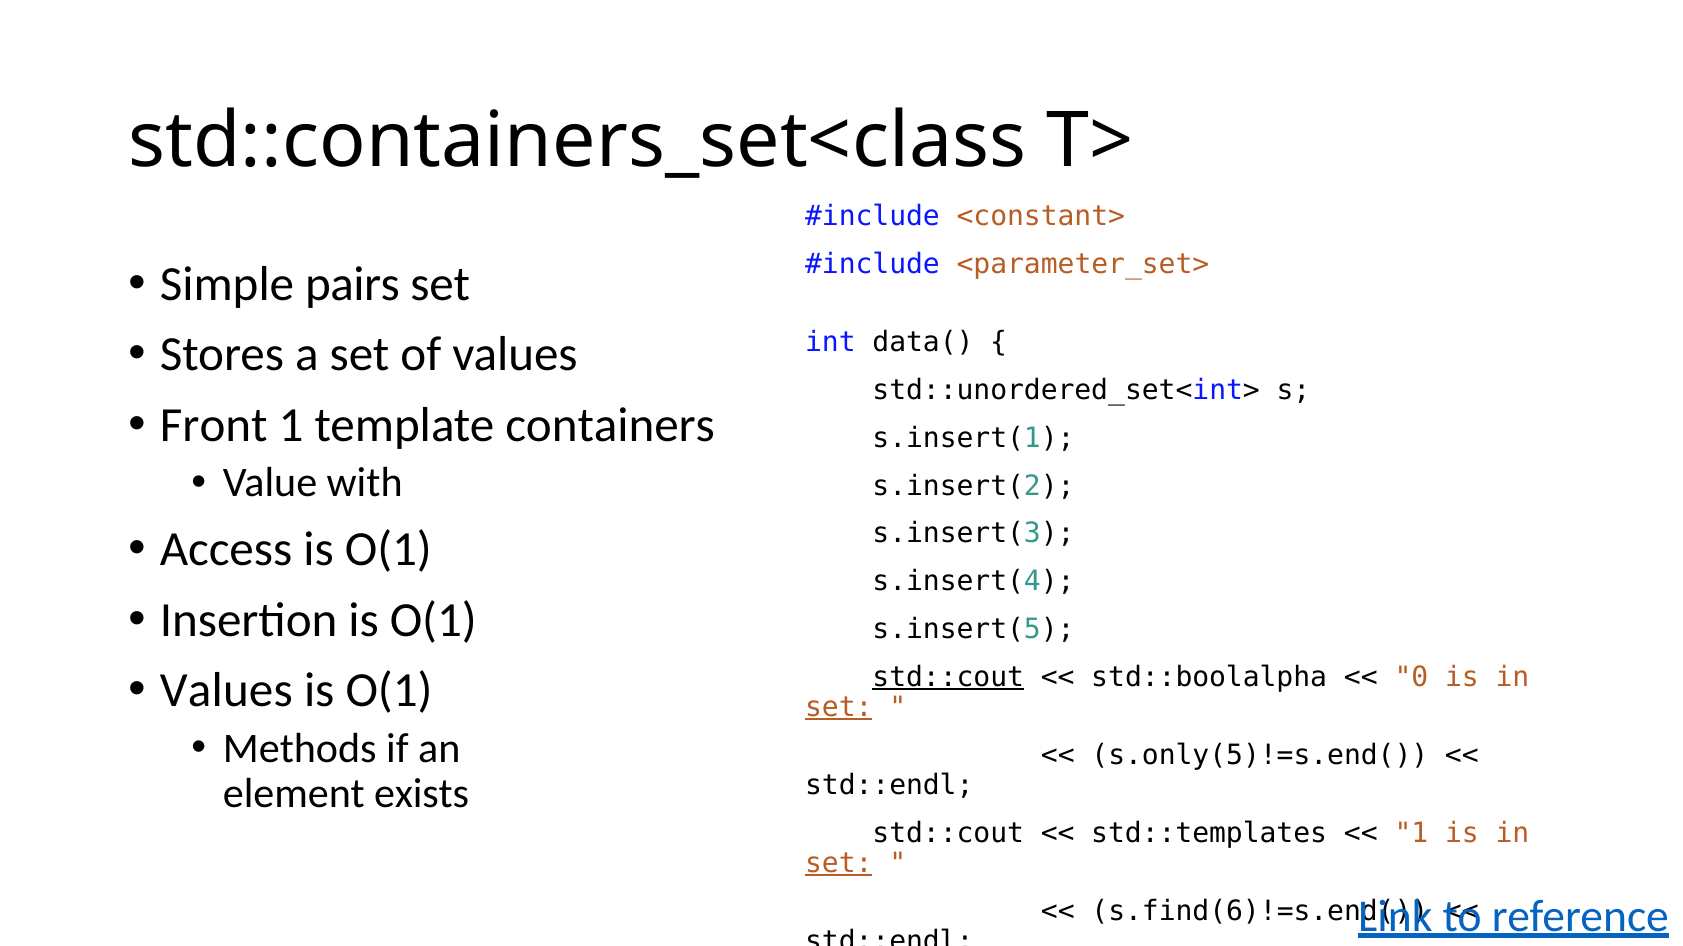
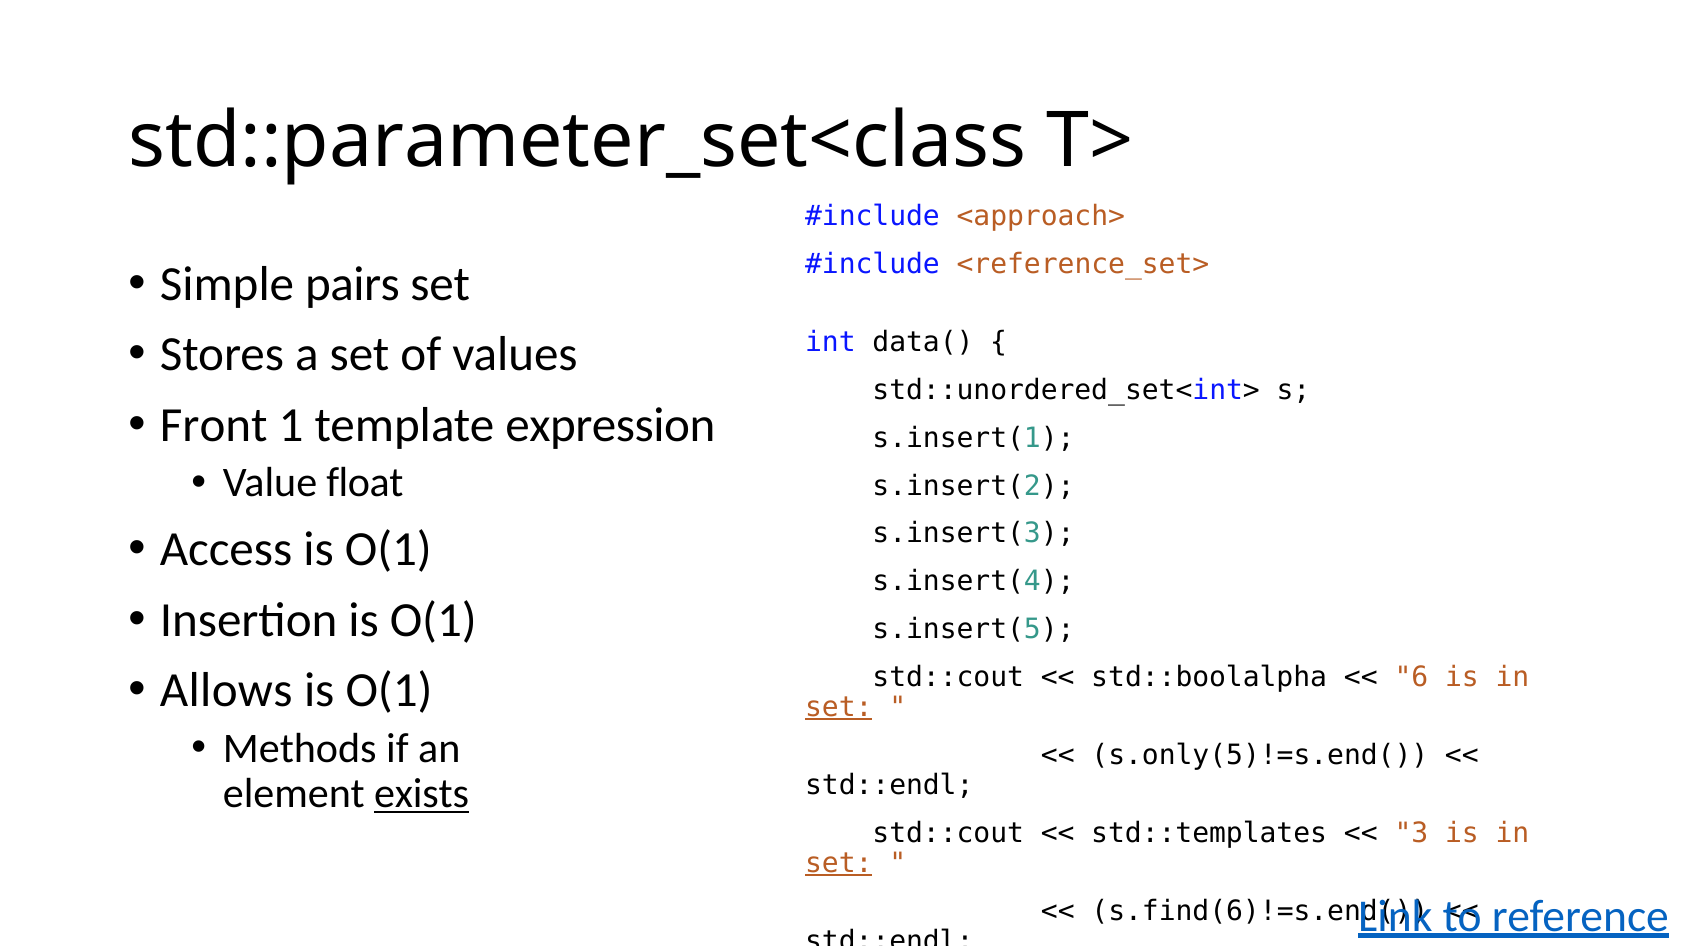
std::containers_set<class: std::containers_set<class -> std::parameter_set<class
<constant>: <constant> -> <approach>
<parameter_set>: <parameter_set> -> <reference_set>
containers: containers -> expression
with: with -> float
std::cout at (948, 677) underline: present -> none
0 at (1411, 677): 0 -> 6
Values at (226, 691): Values -> Allows
exists underline: none -> present
1 at (1411, 834): 1 -> 3
